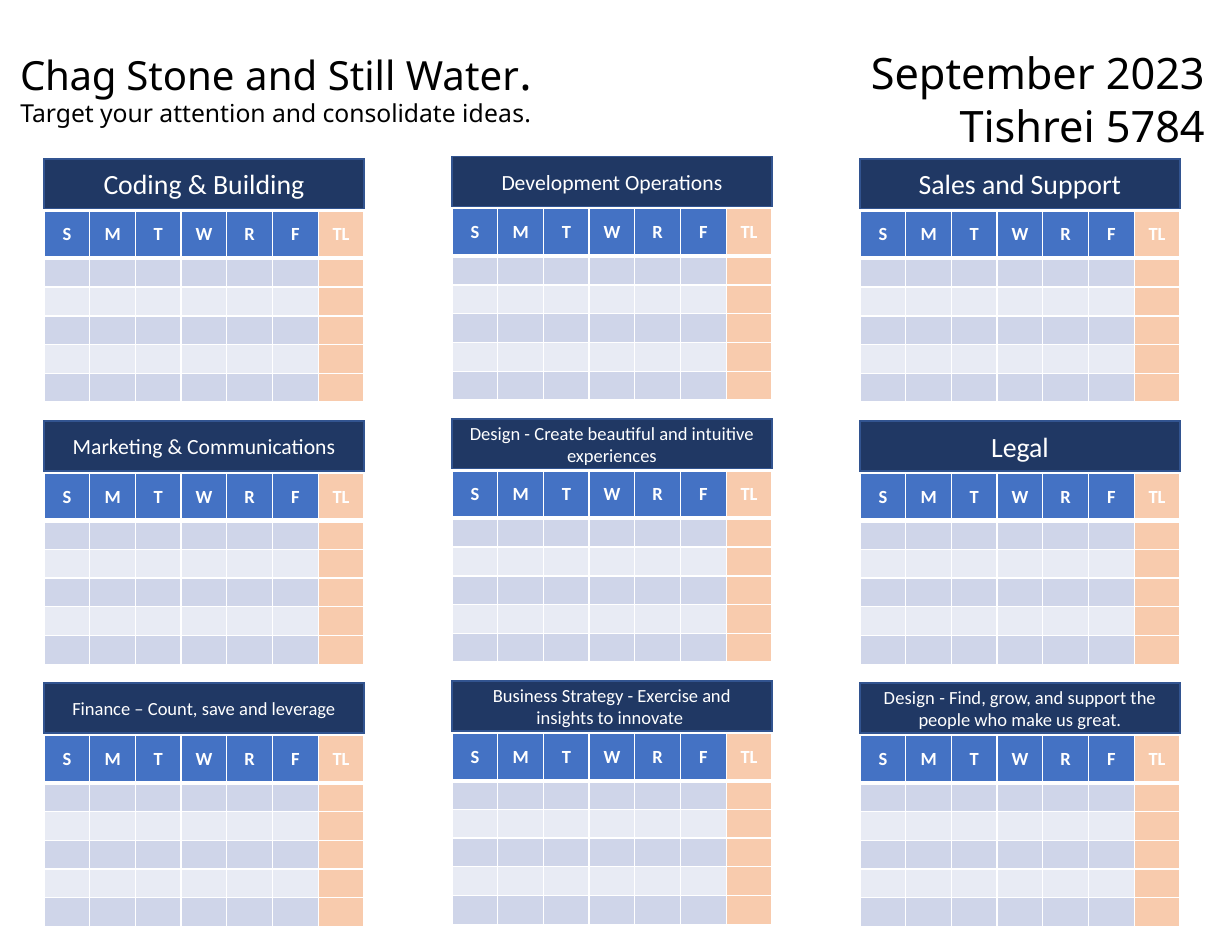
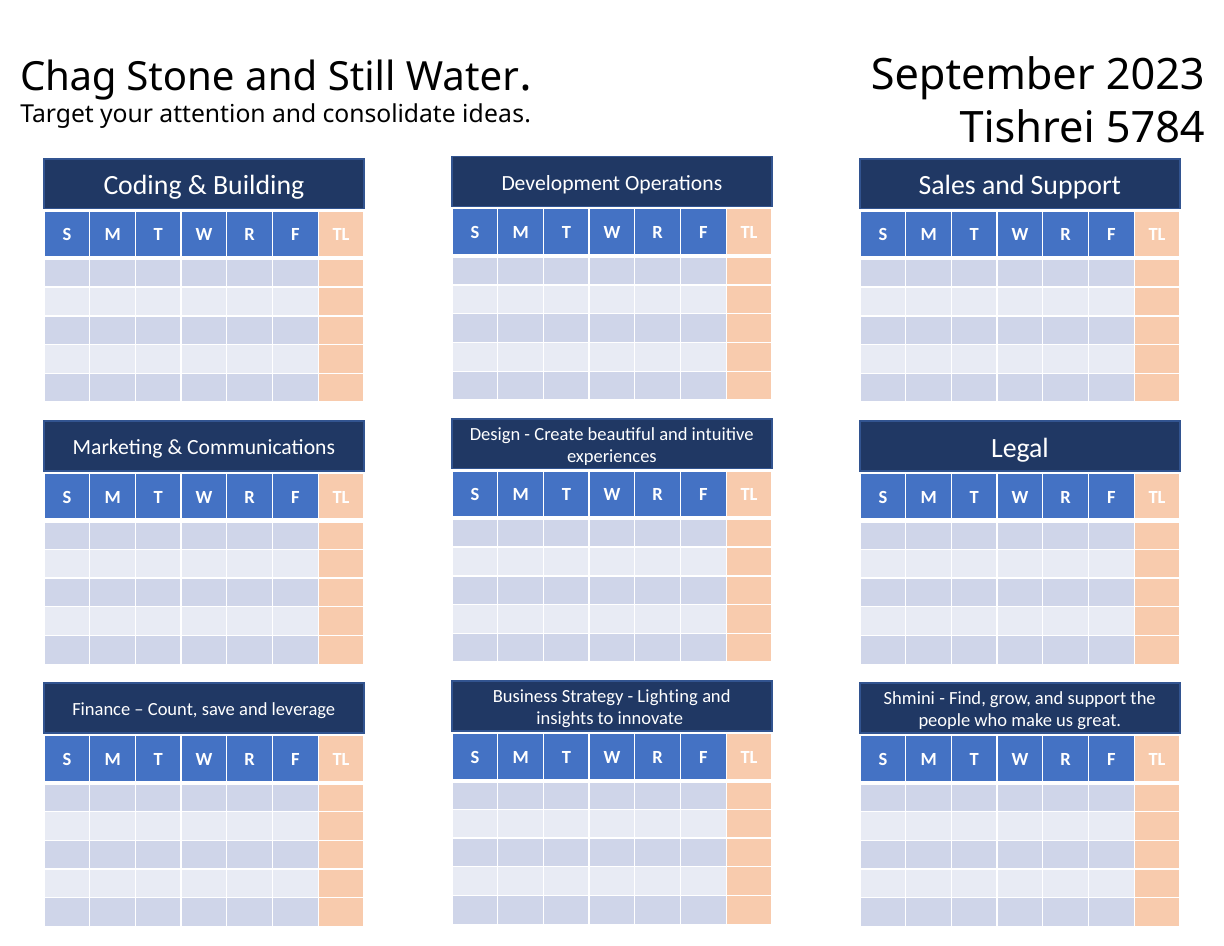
Exercise: Exercise -> Lighting
Design at (909, 698): Design -> Shmini
